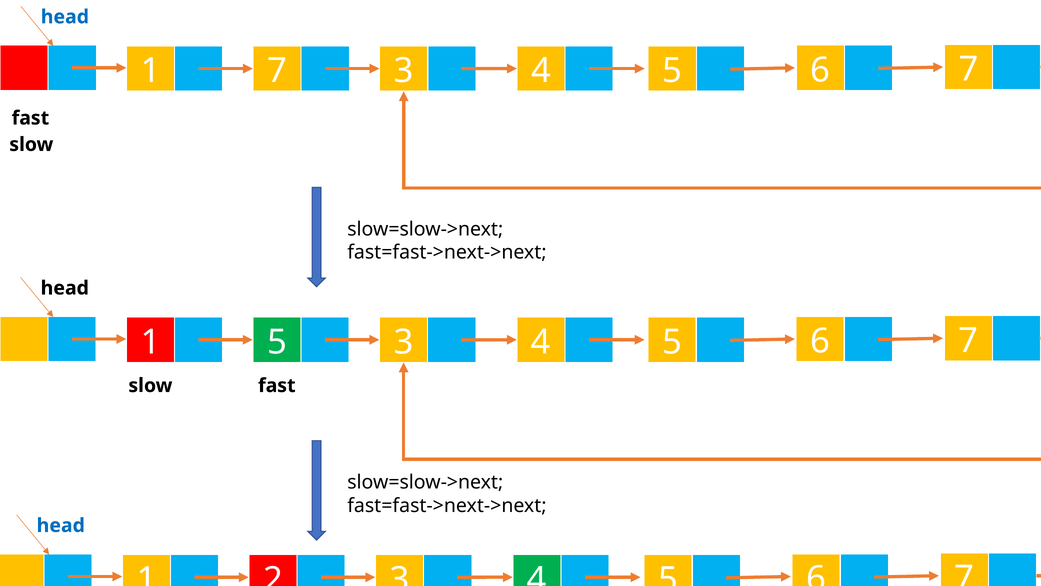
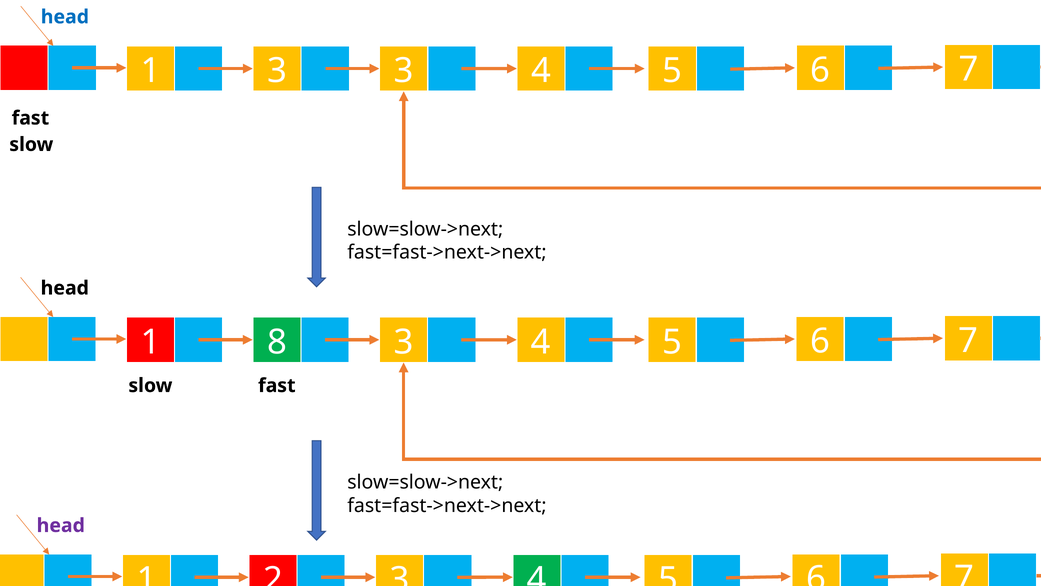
1 7: 7 -> 3
1 5: 5 -> 8
head at (61, 525) colour: blue -> purple
